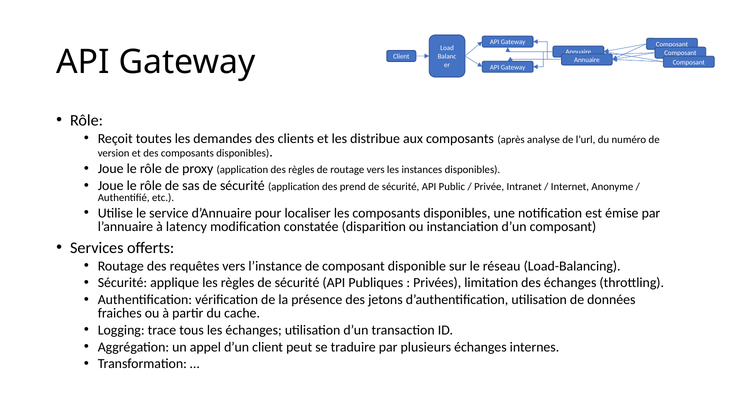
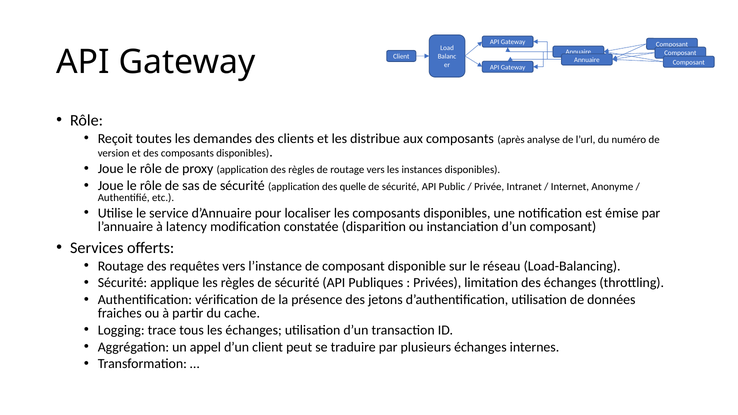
prend: prend -> quelle
